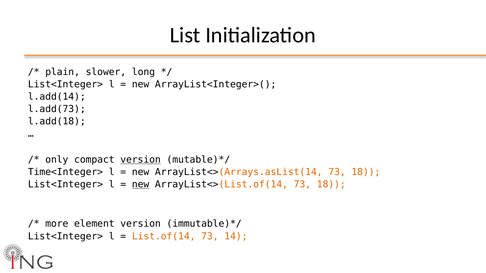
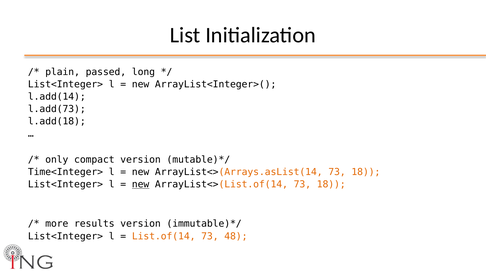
slower: slower -> passed
version at (141, 160) underline: present -> none
element: element -> results
14: 14 -> 48
